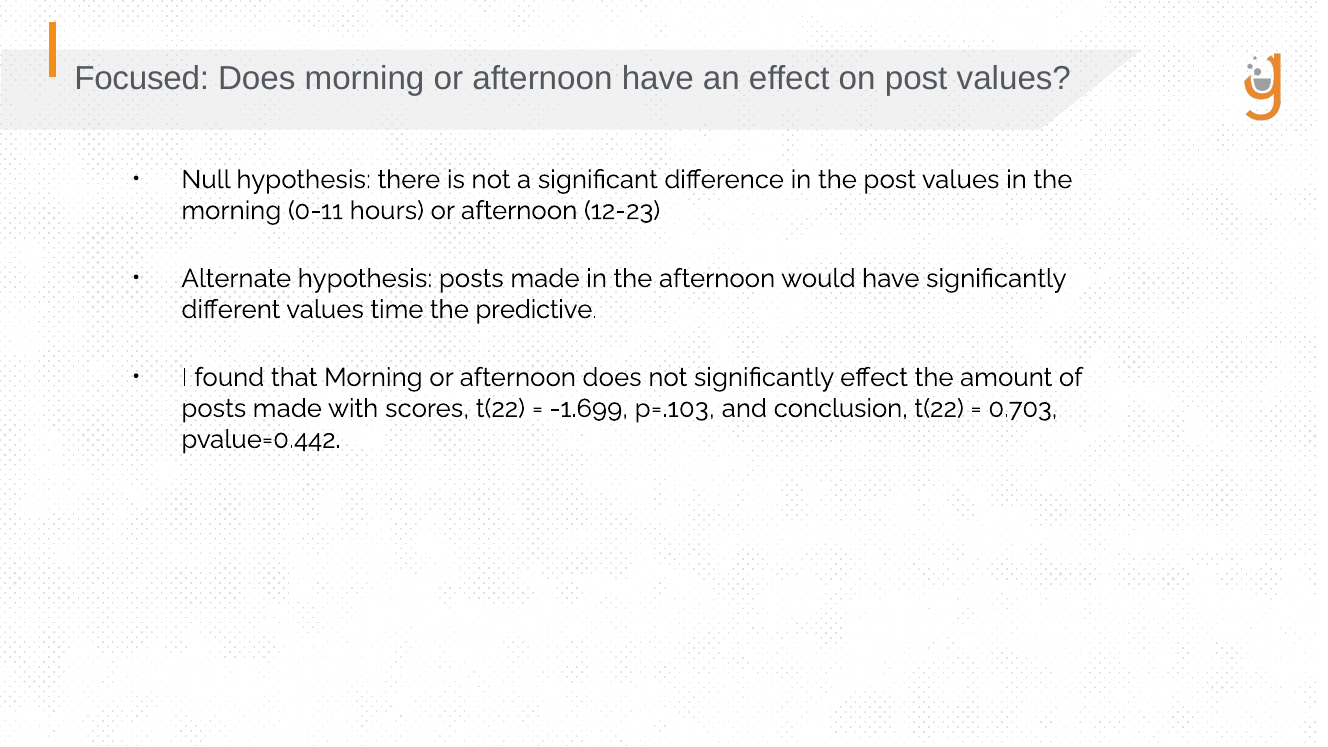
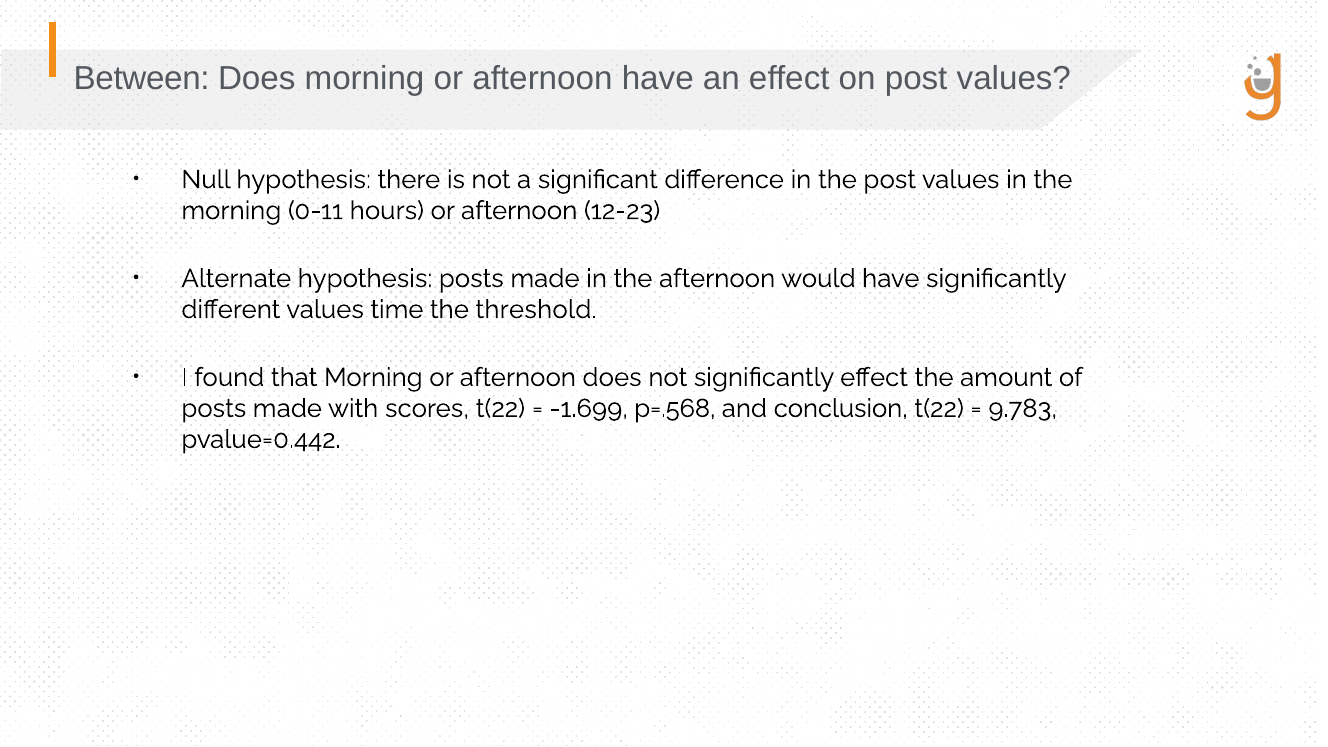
Focused: Focused -> Between
predictive: predictive -> threshold
p=.103: p=.103 -> p=.568
0.703: 0.703 -> 9.783
